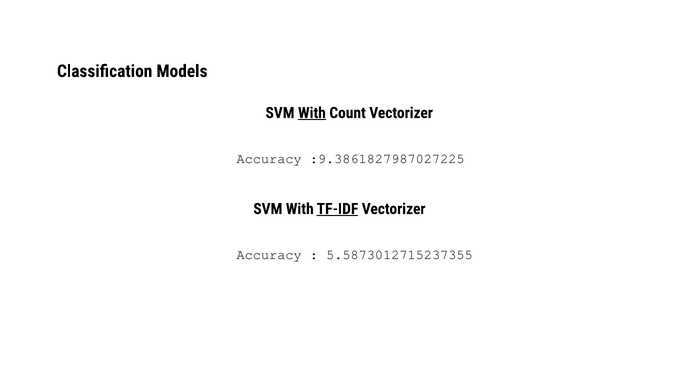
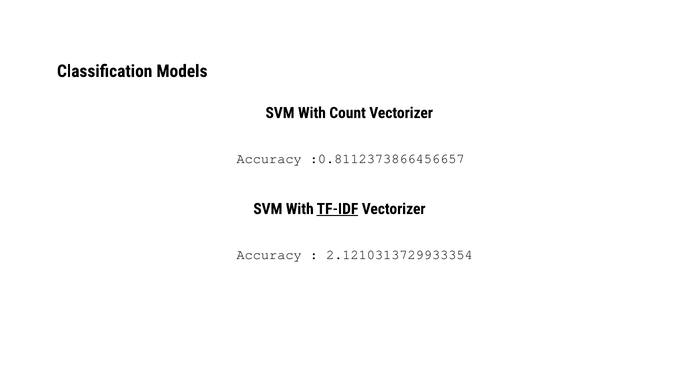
With at (312, 113) underline: present -> none
:9.3861827987027225: :9.3861827987027225 -> :0.8112373866456657
5.5873012715237355: 5.5873012715237355 -> 2.1210313729933354
